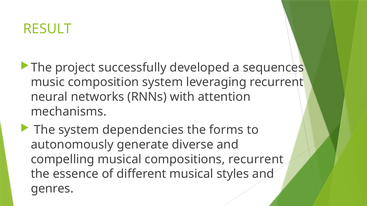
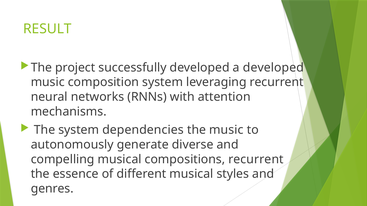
a sequences: sequences -> developed
the forms: forms -> music
